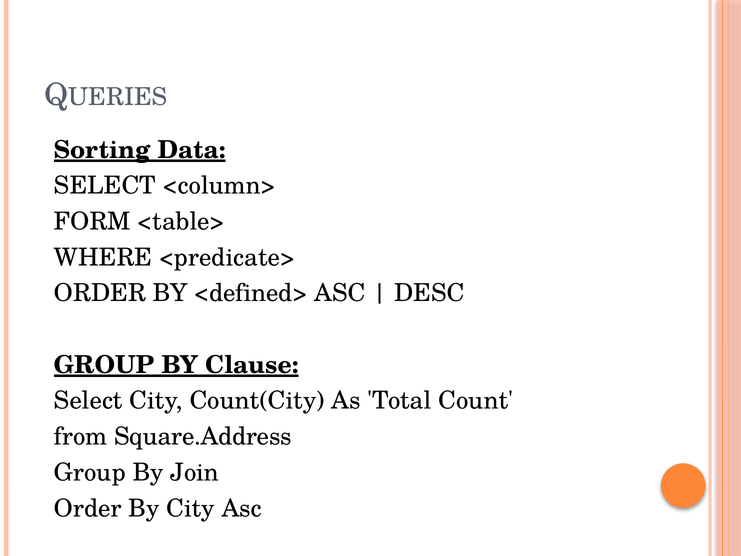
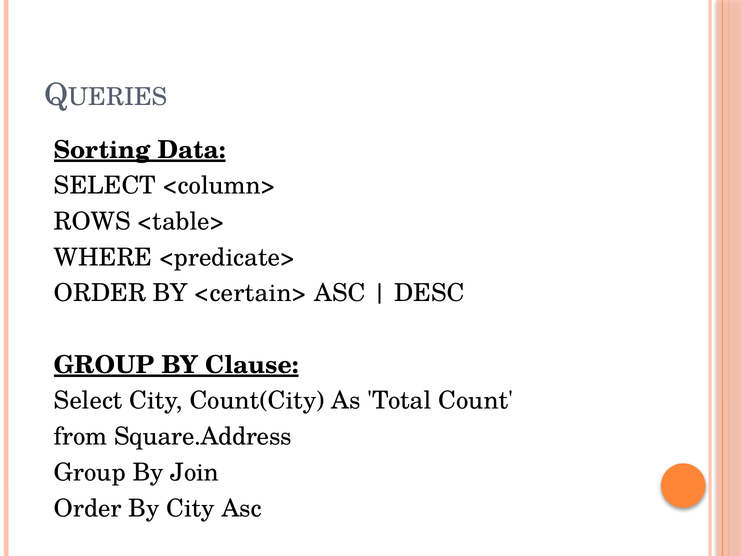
FORM: FORM -> ROWS
<defined>: <defined> -> <certain>
